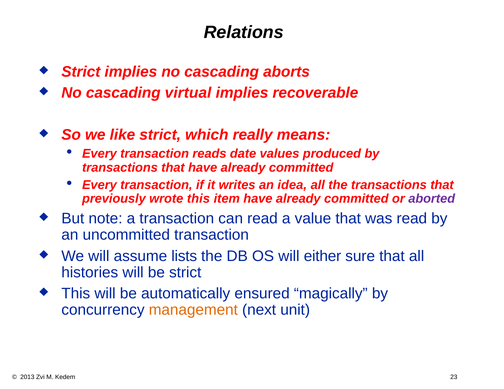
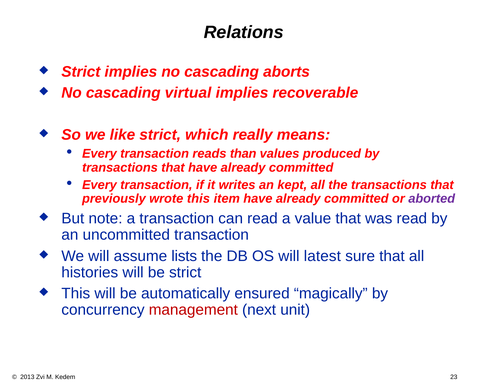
date: date -> than
idea: idea -> kept
either: either -> latest
management colour: orange -> red
